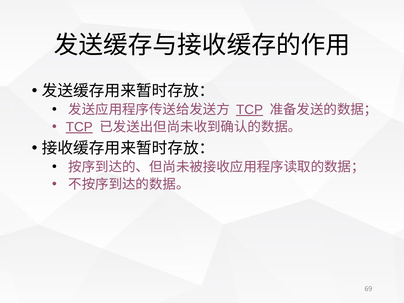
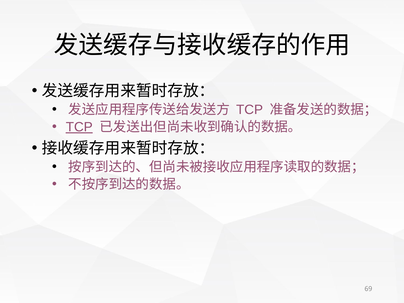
TCP at (250, 110) underline: present -> none
